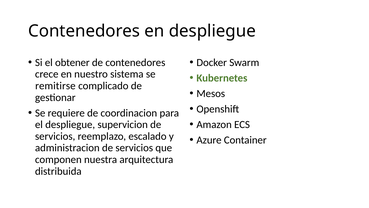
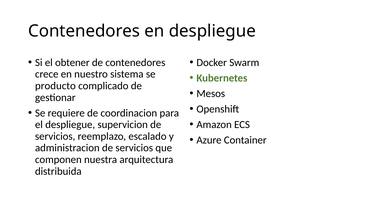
remitirse: remitirse -> producto
